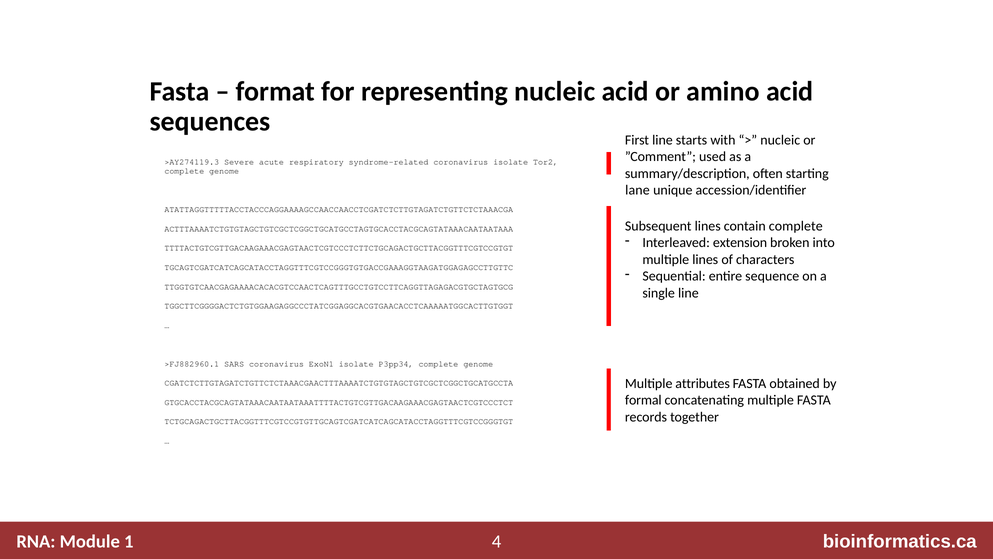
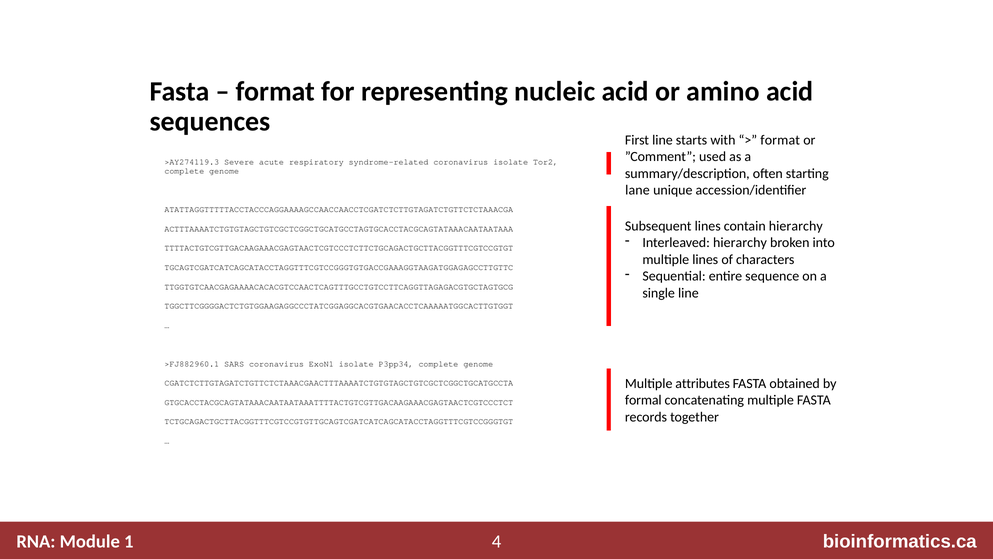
nucleic at (780, 140): nucleic -> format
contain complete: complete -> hierarchy
Interleaved extension: extension -> hierarchy
